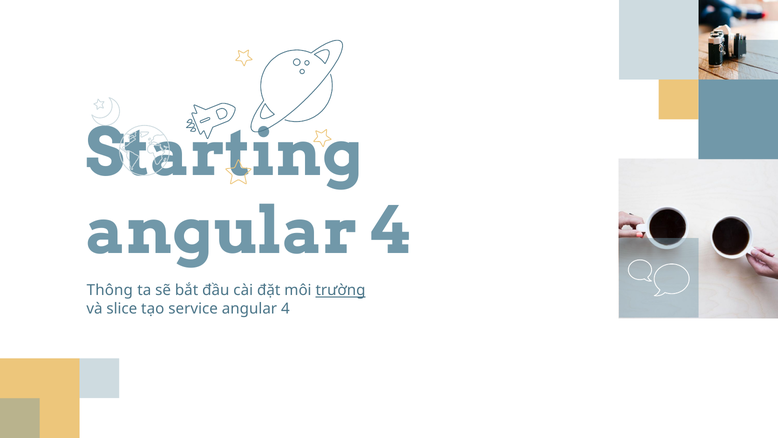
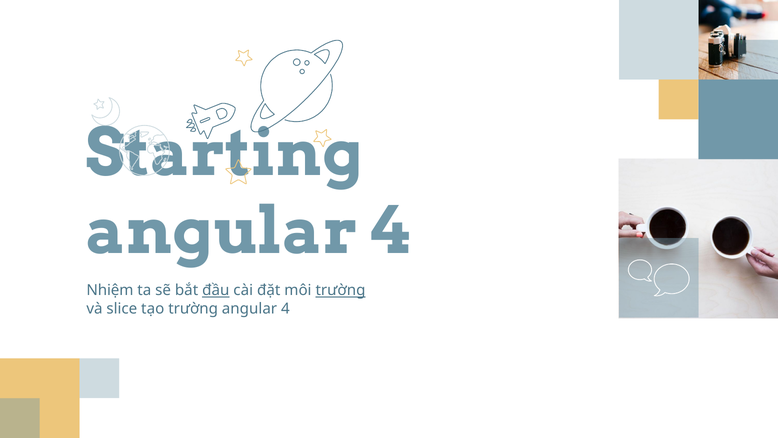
Thông: Thông -> Nhiệm
đầu underline: none -> present
tạo service: service -> trường
